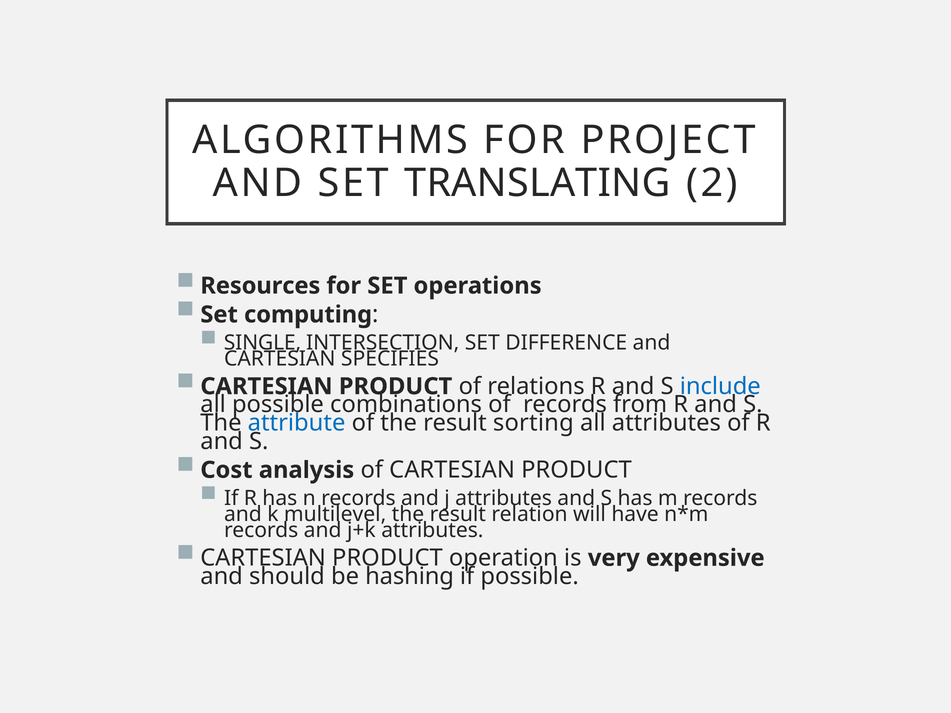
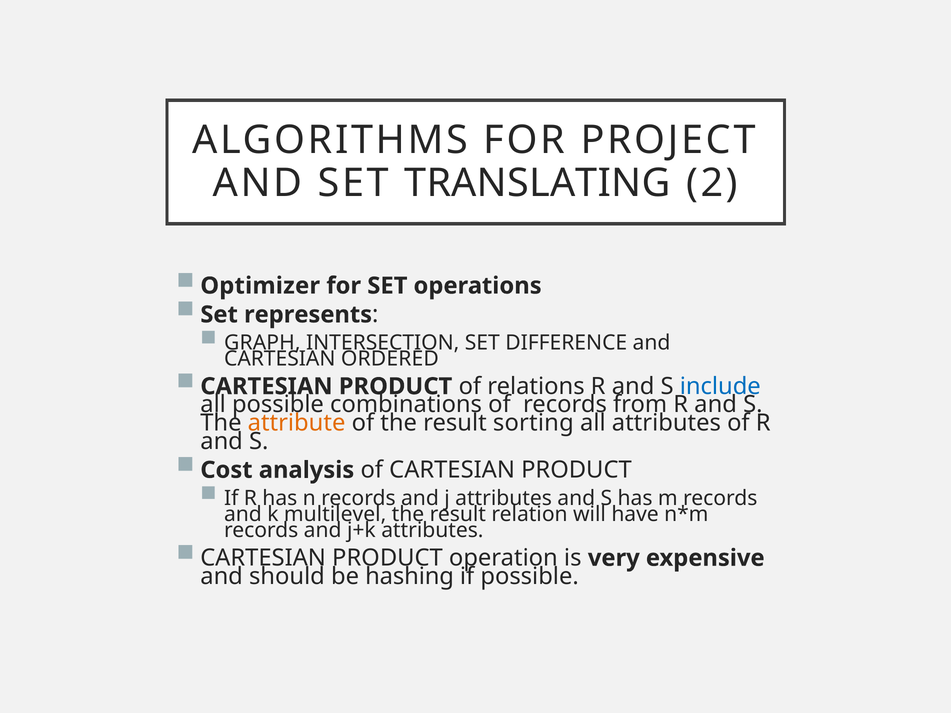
Resources: Resources -> Optimizer
computing: computing -> represents
SINGLE: SINGLE -> GRAPH
SPECIFIES: SPECIFIES -> ORDERED
attribute colour: blue -> orange
